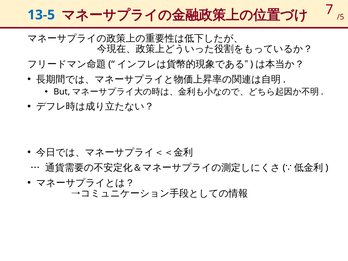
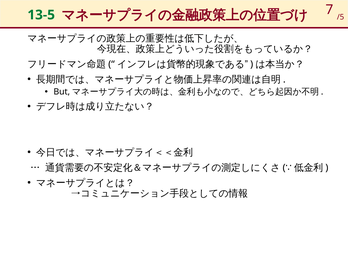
13-5 colour: blue -> green
